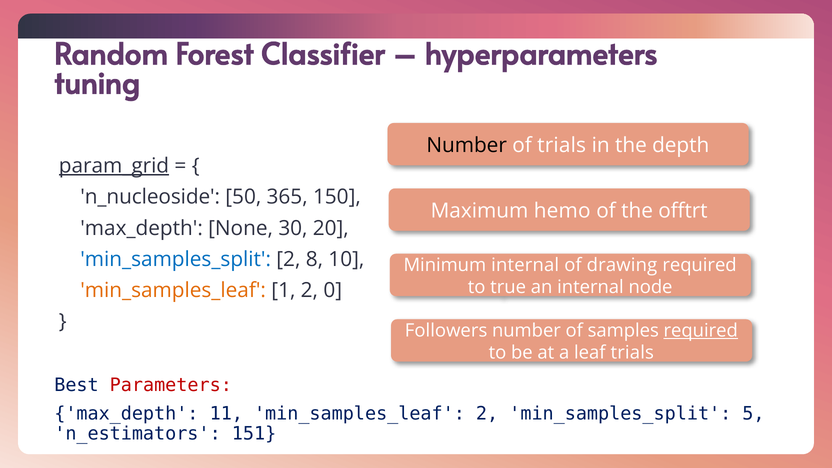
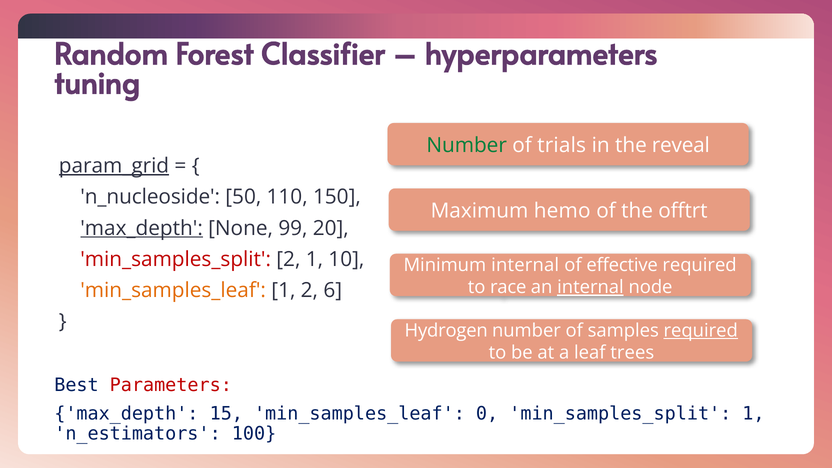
Number at (467, 146) colour: black -> green
depth: depth -> reveal
365: 365 -> 110
max_depth at (142, 228) underline: none -> present
30: 30 -> 99
min_samples_split at (176, 259) colour: blue -> red
2 8: 8 -> 1
drawing: drawing -> effective
true: true -> race
internal at (590, 287) underline: none -> present
0: 0 -> 6
Followers: Followers -> Hydrogen
leaf trials: trials -> trees
11: 11 -> 15
min_samples_leaf 2: 2 -> 0
min_samples_split 5: 5 -> 1
151: 151 -> 100
